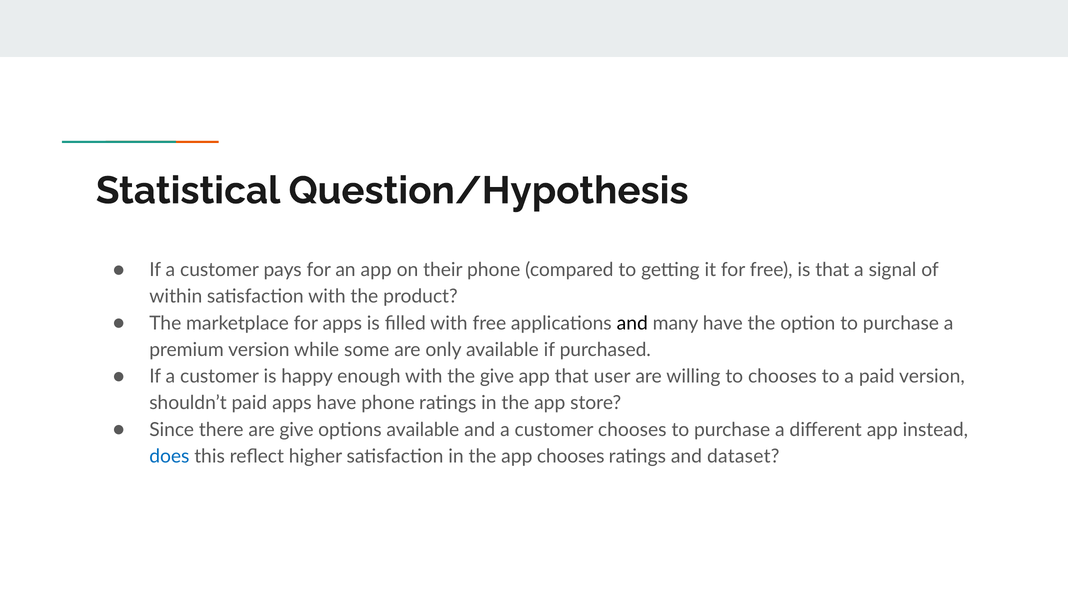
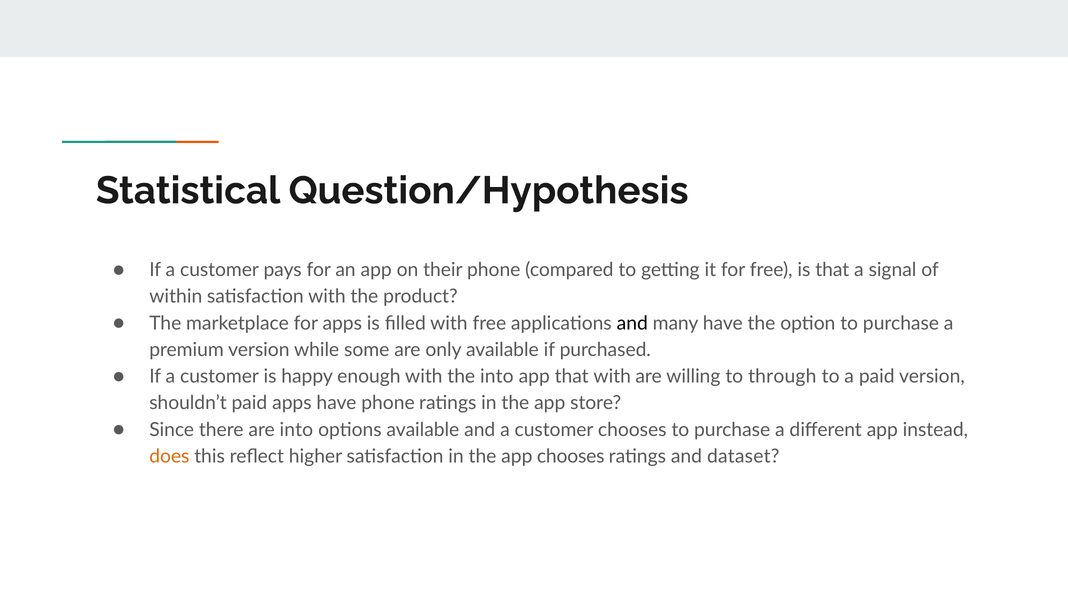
the give: give -> into
that user: user -> with
to chooses: chooses -> through
are give: give -> into
does colour: blue -> orange
